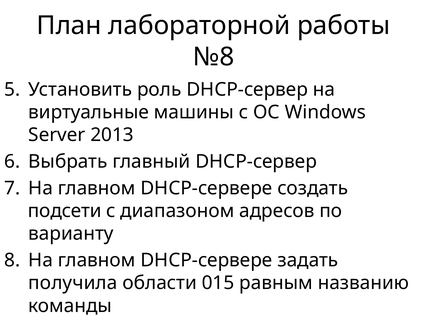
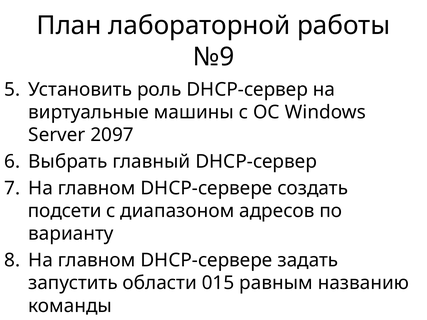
№8: №8 -> №9
2013: 2013 -> 2097
получила: получила -> запустить
